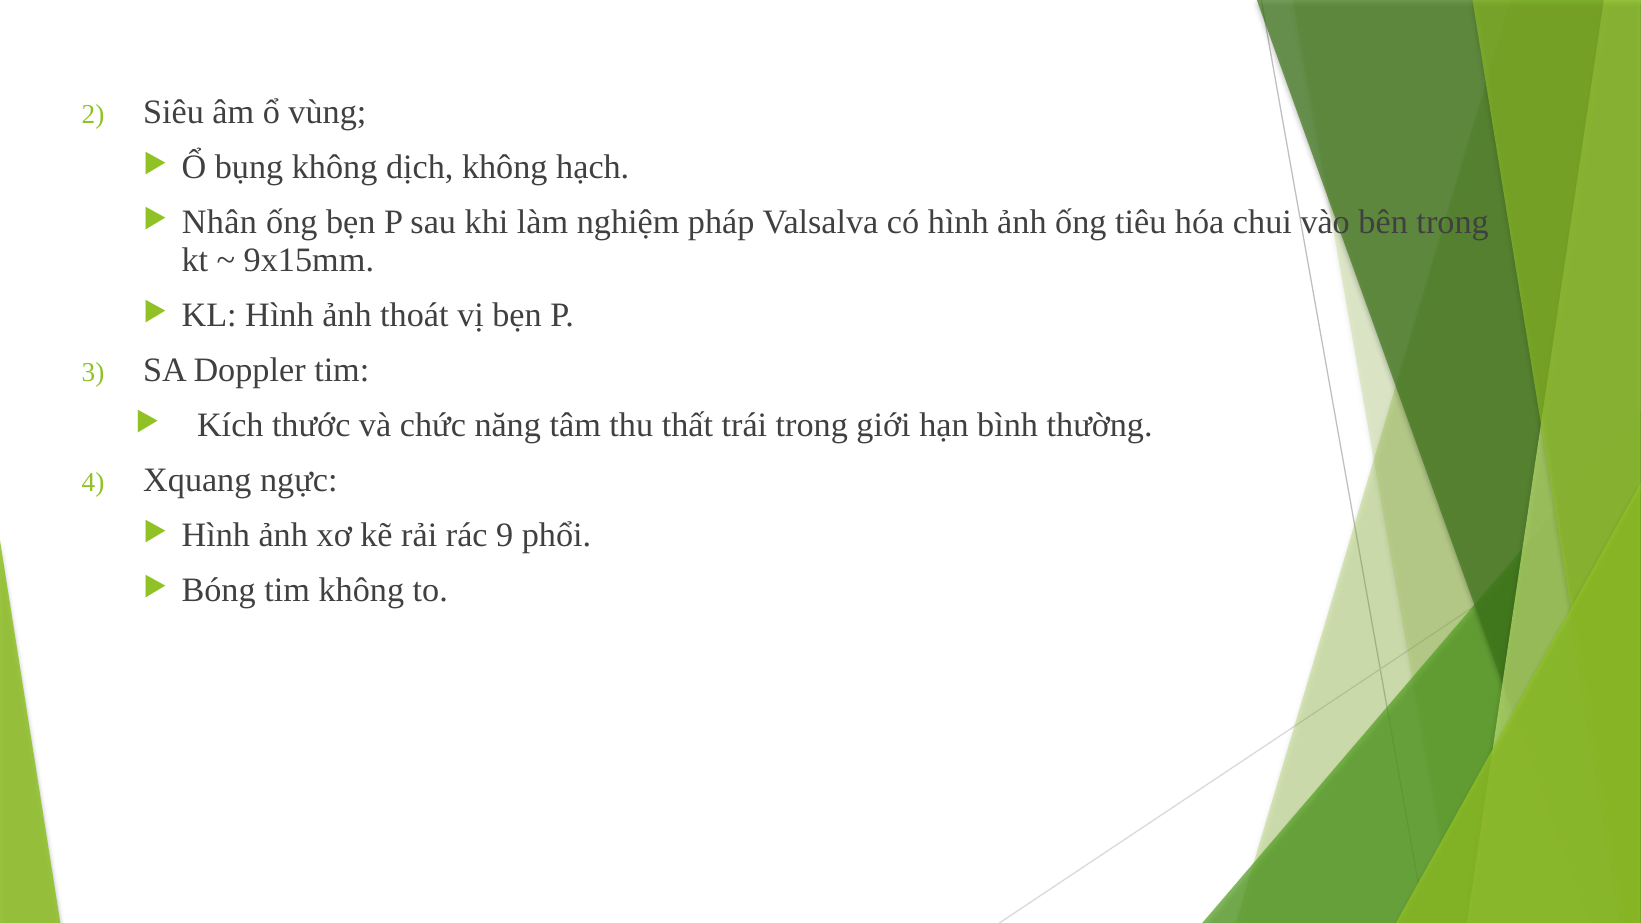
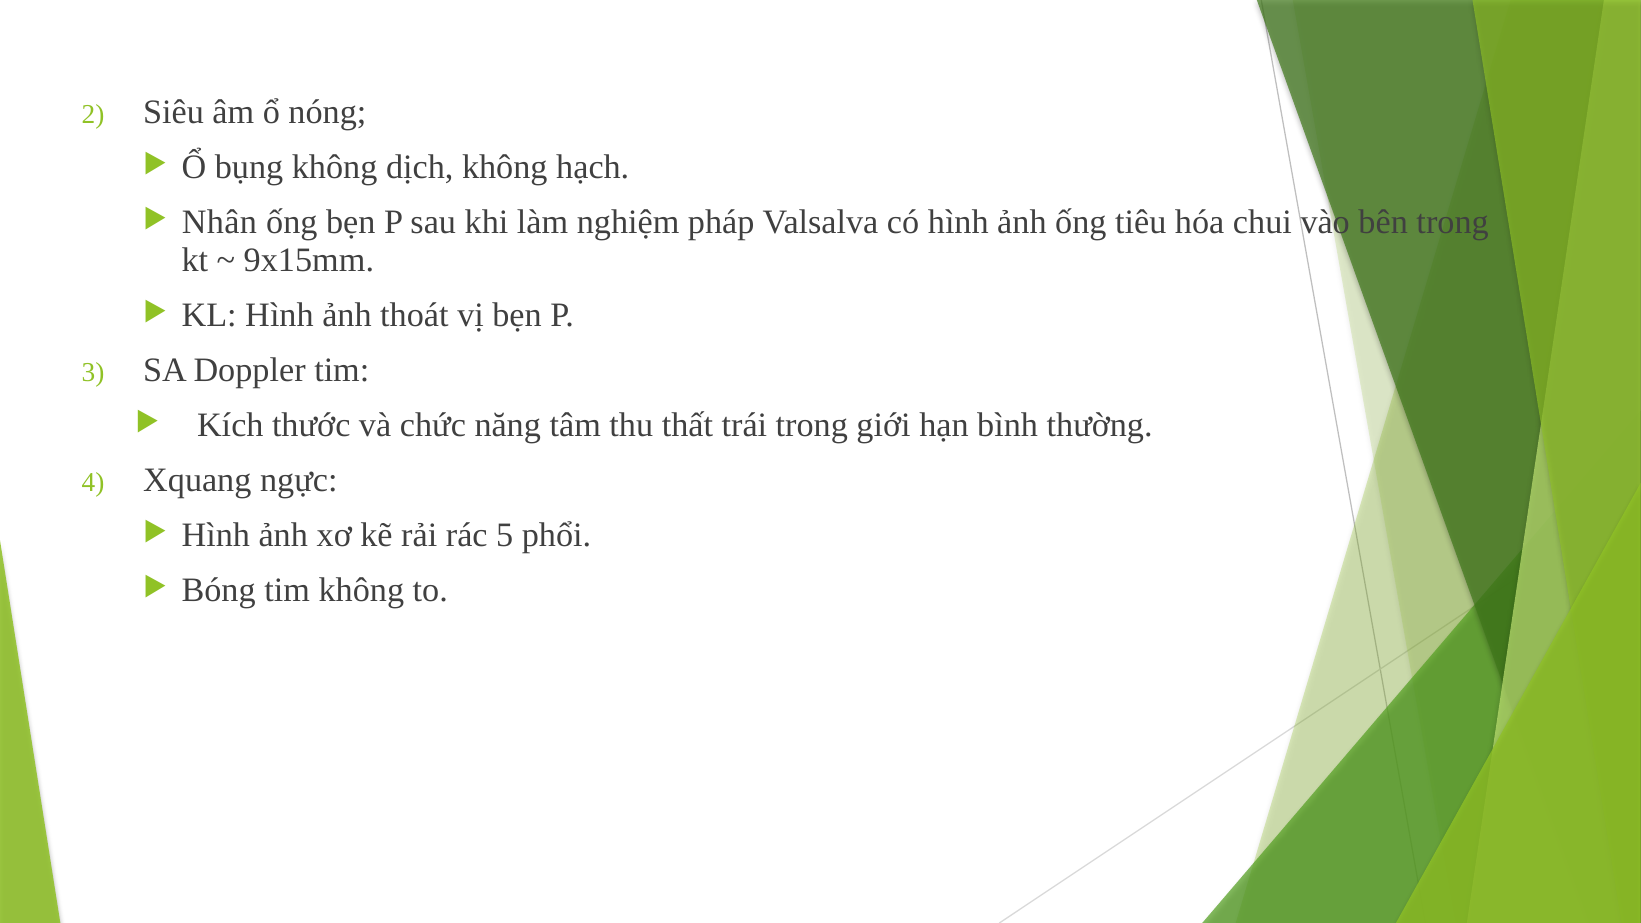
vùng: vùng -> nóng
9: 9 -> 5
